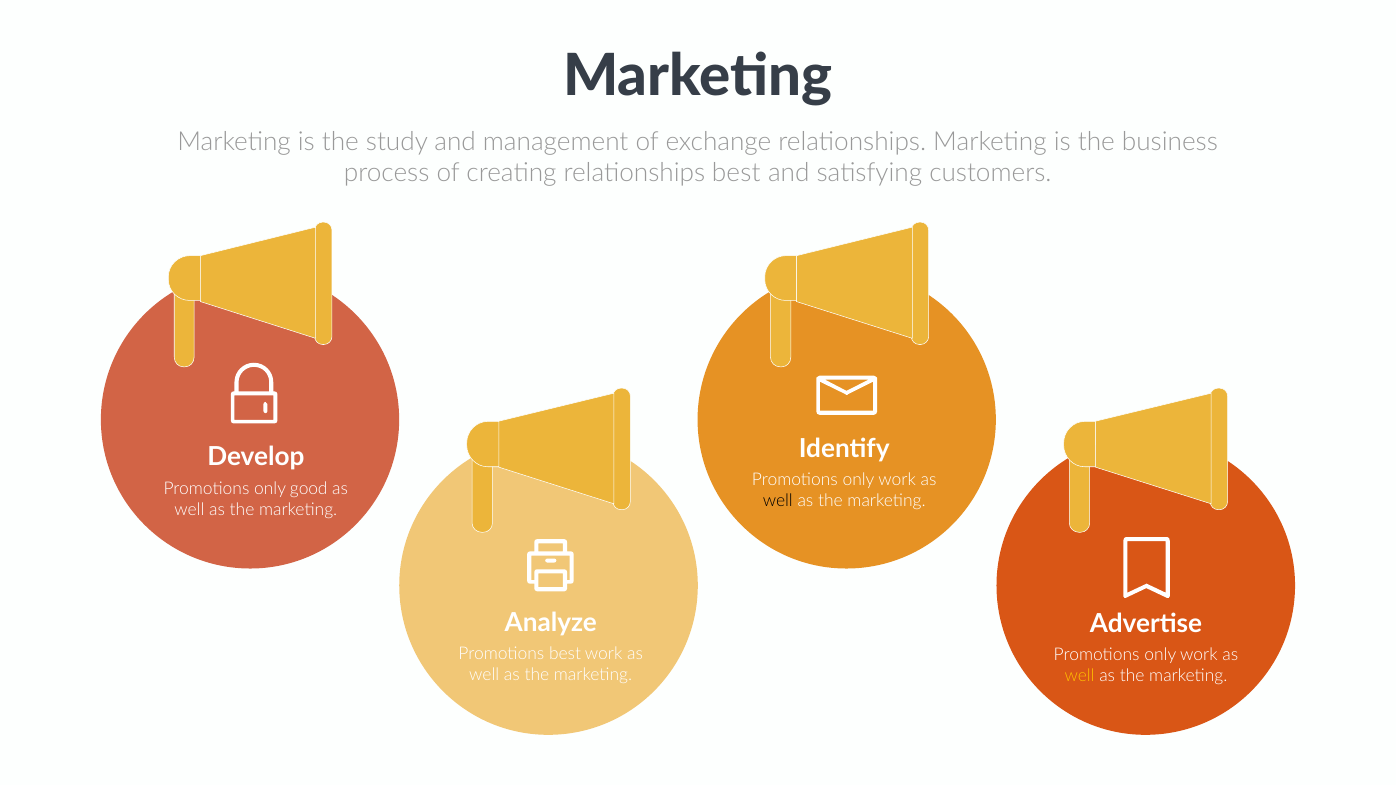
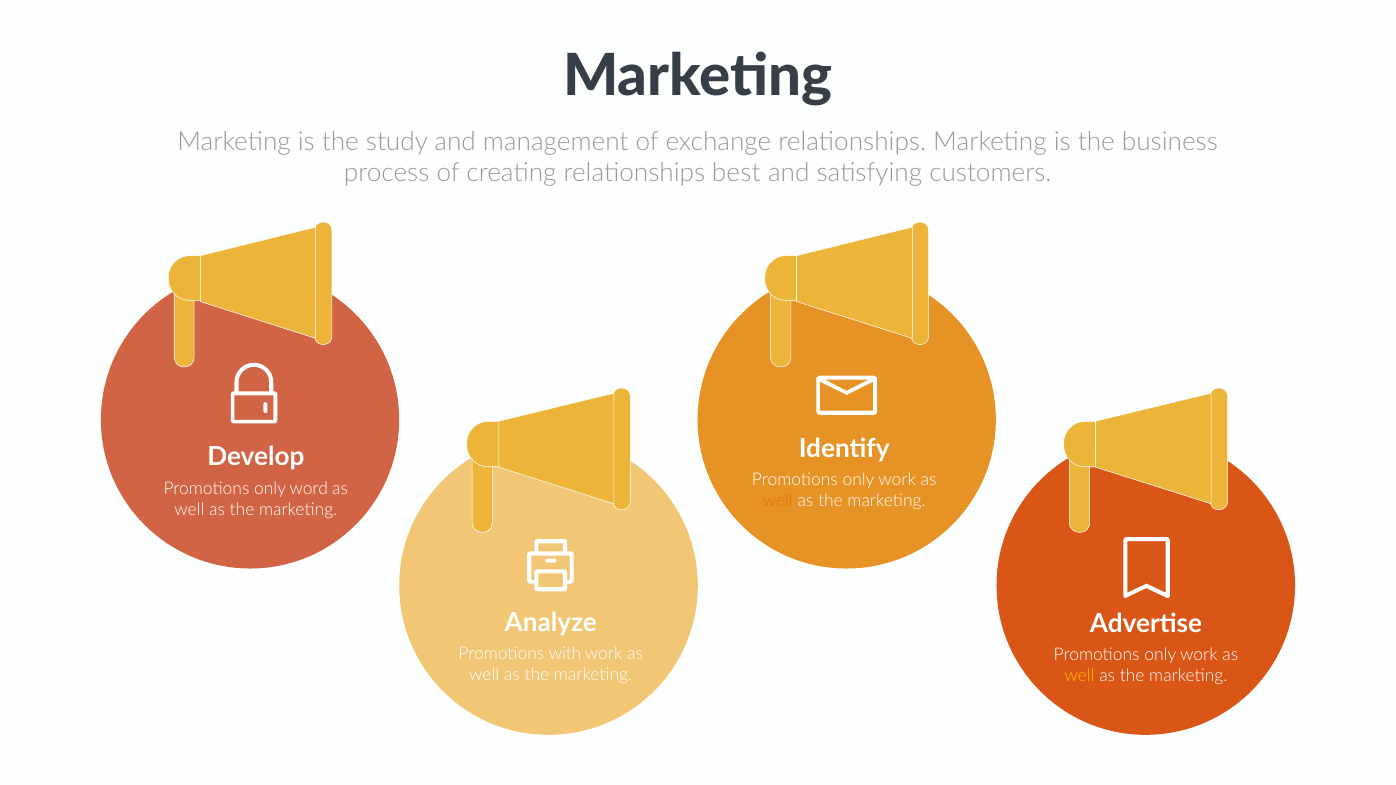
good: good -> word
well at (778, 501) colour: black -> orange
Promotions best: best -> with
